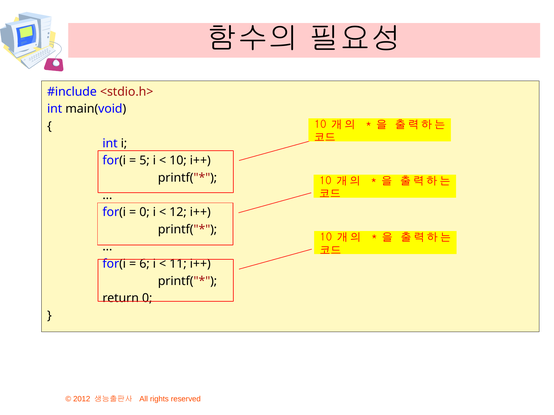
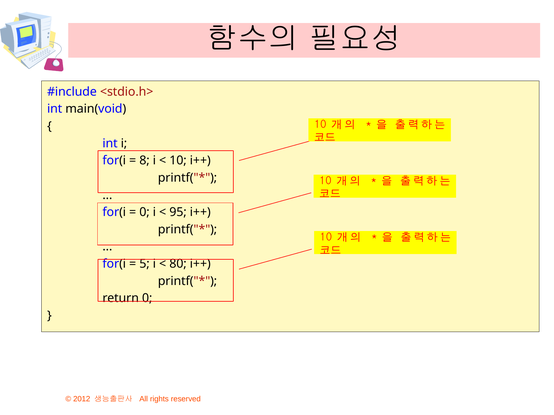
5: 5 -> 8
12: 12 -> 95
6: 6 -> 5
11: 11 -> 80
